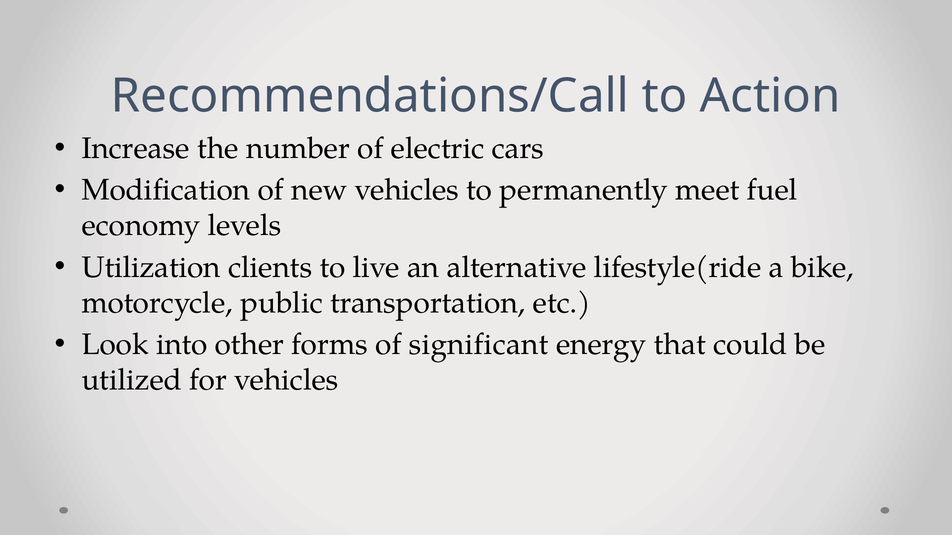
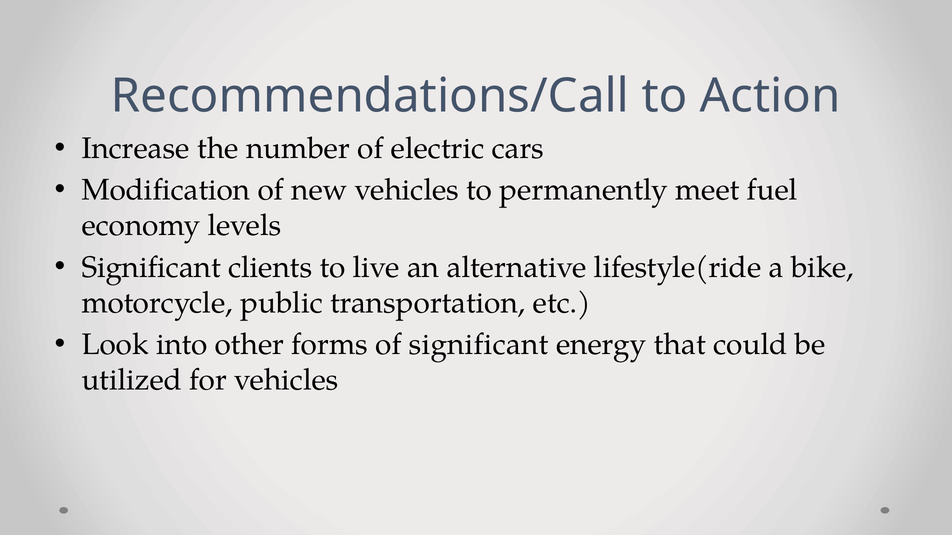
Utilization at (151, 267): Utilization -> Significant
